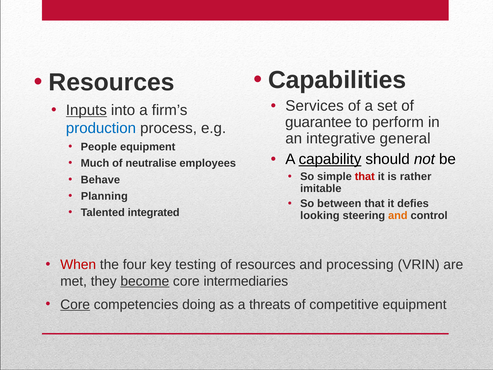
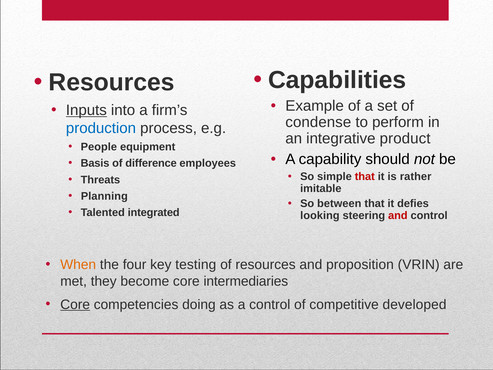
Services: Services -> Example
guarantee: guarantee -> condense
general: general -> product
capability underline: present -> none
Much: Much -> Basis
neutralise: neutralise -> difference
Behave: Behave -> Threats
and at (398, 215) colour: orange -> red
When colour: red -> orange
processing: processing -> proposition
become underline: present -> none
a threats: threats -> control
competitive equipment: equipment -> developed
